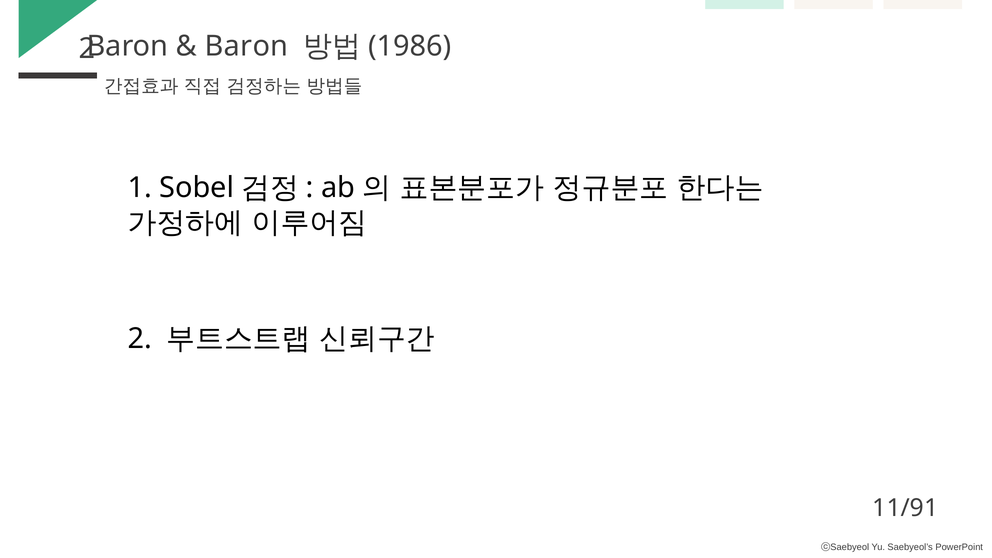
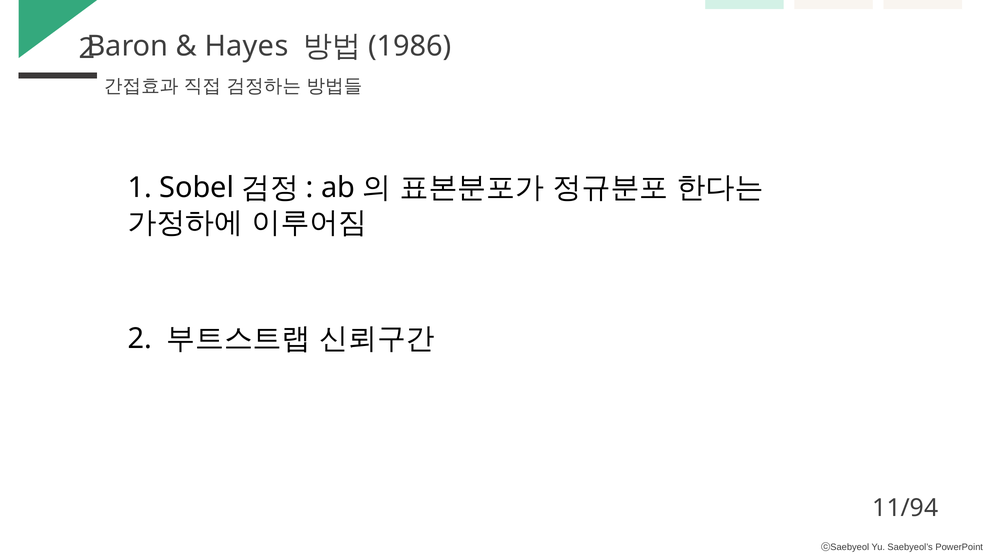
Baron at (247, 46): Baron -> Hayes
11/91: 11/91 -> 11/94
